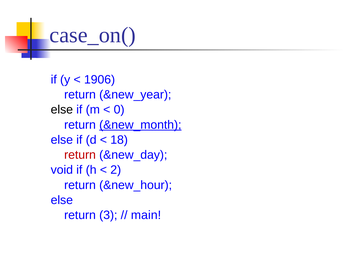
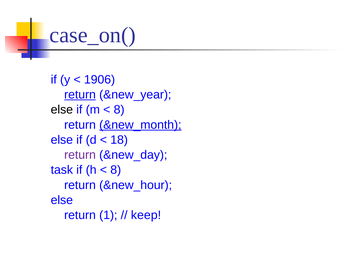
return at (80, 95) underline: none -> present
0 at (119, 110): 0 -> 8
return at (80, 155) colour: red -> purple
void: void -> task
2 at (116, 170): 2 -> 8
3: 3 -> 1
main: main -> keep
